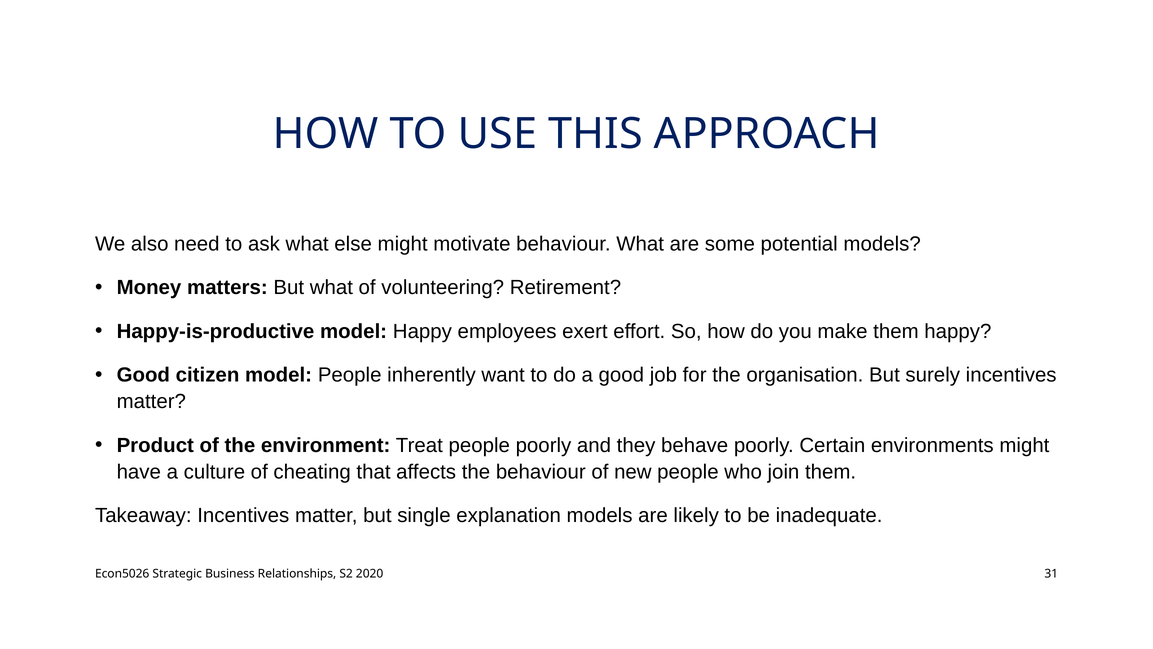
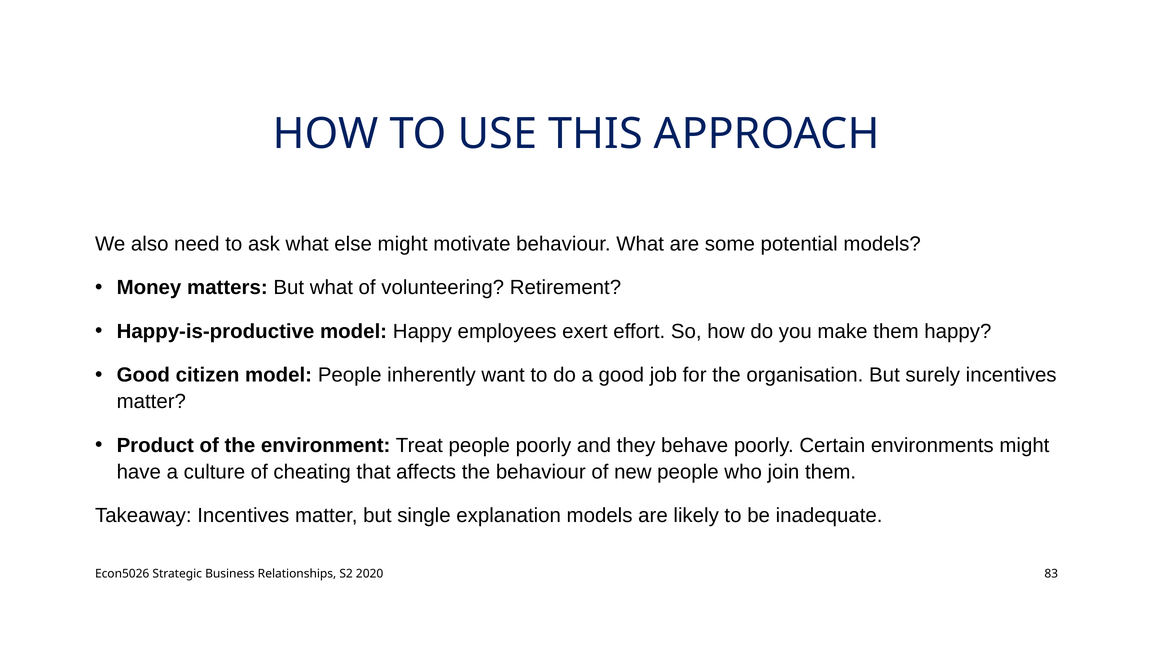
31: 31 -> 83
